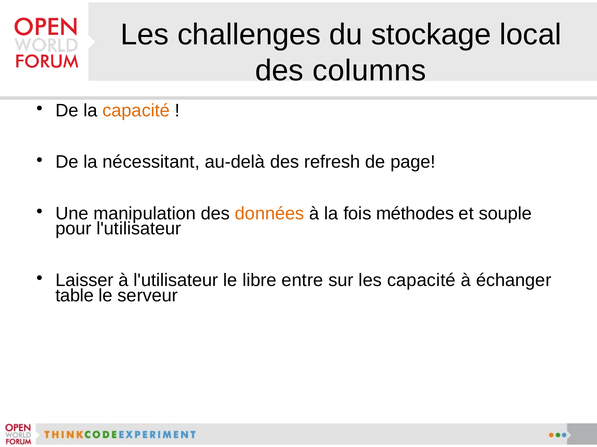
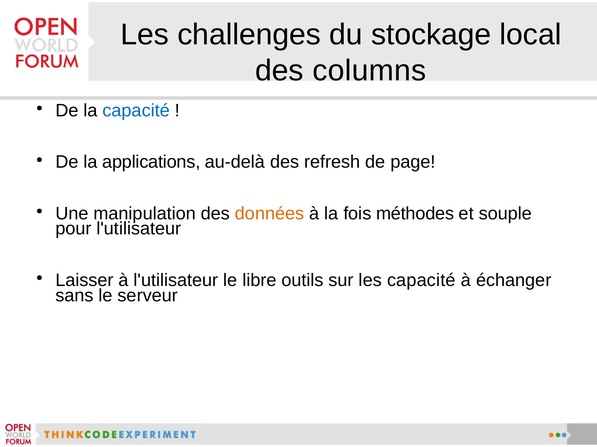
capacité at (136, 111) colour: orange -> blue
nécessitant: nécessitant -> applications
entre: entre -> outils
table: table -> sans
